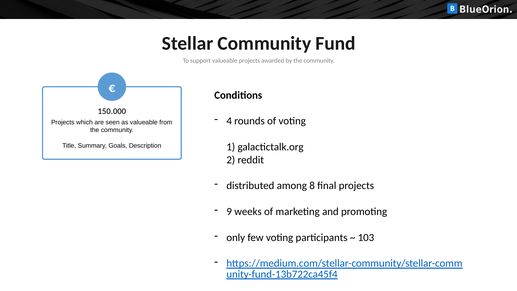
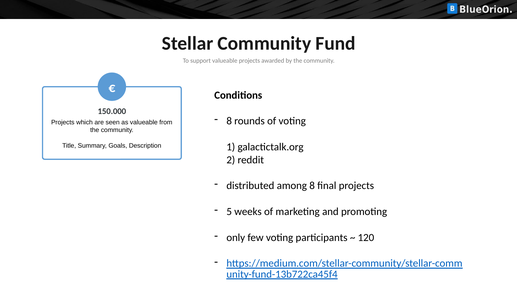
4 at (229, 121): 4 -> 8
9: 9 -> 5
103: 103 -> 120
